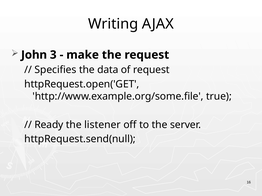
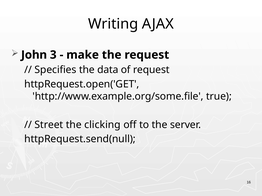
Ready: Ready -> Street
listener: listener -> clicking
